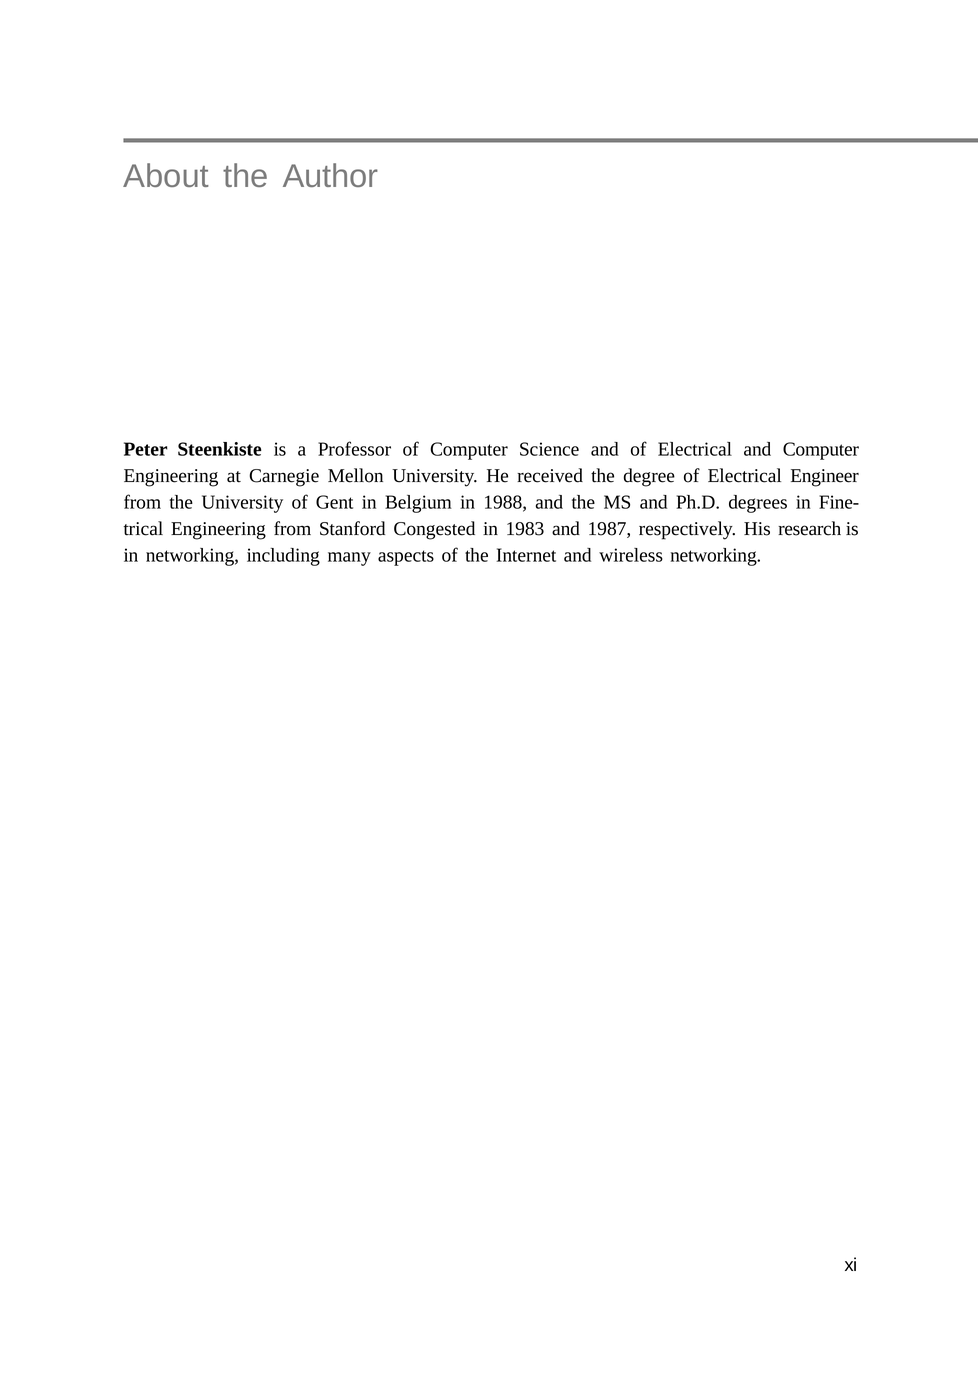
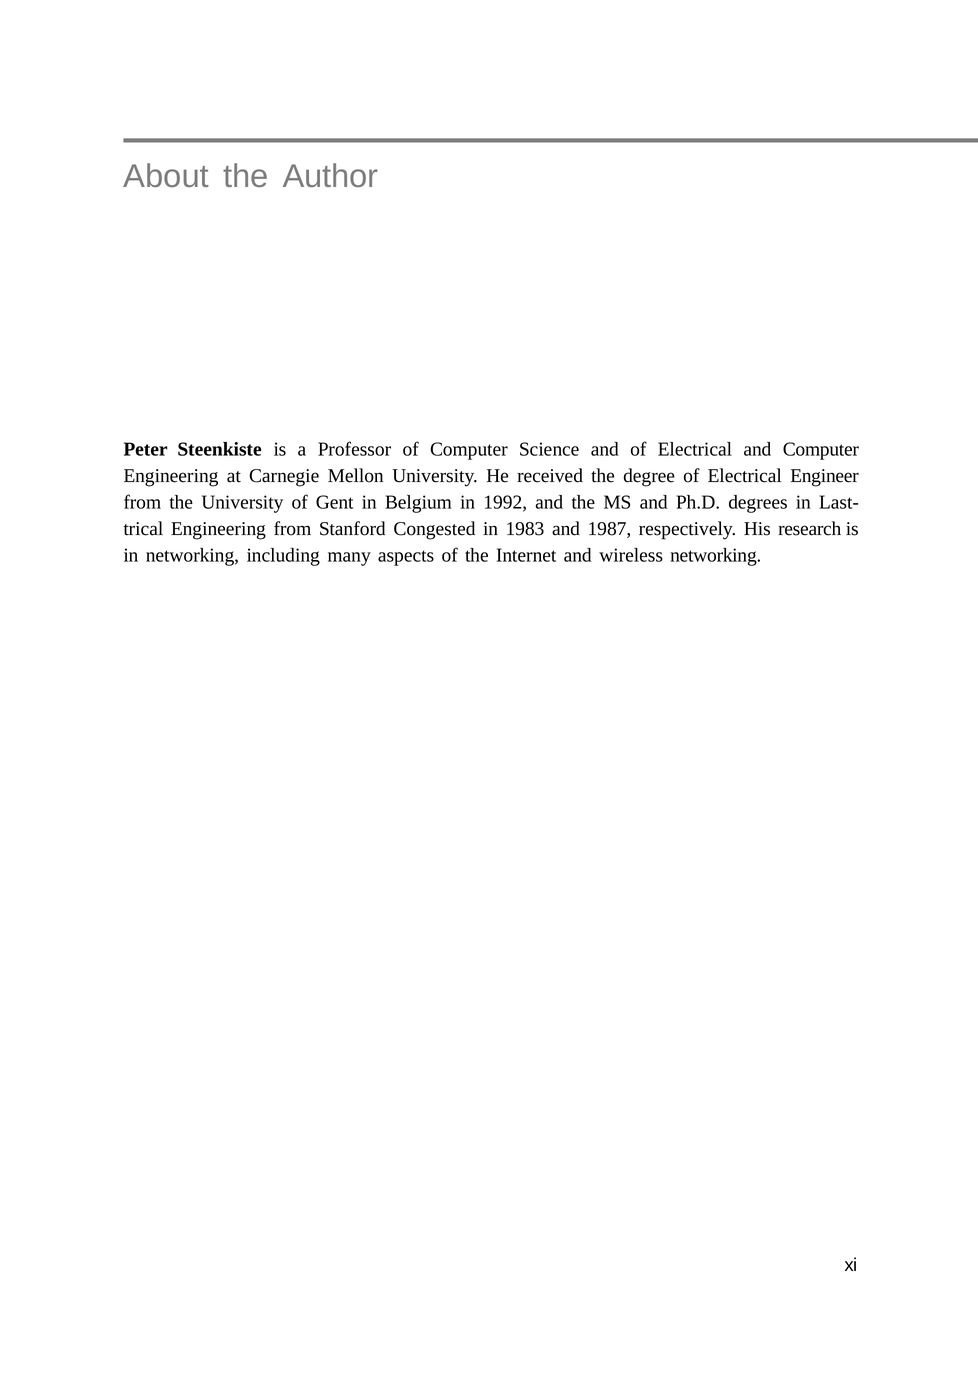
1988: 1988 -> 1992
Fine-: Fine- -> Last-
